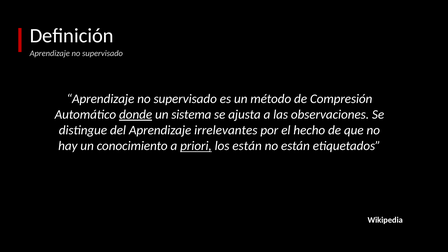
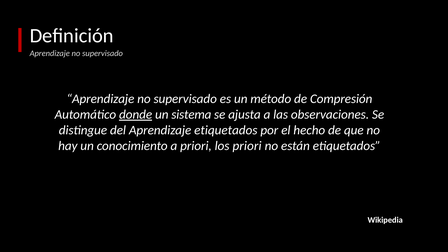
Aprendizaje irrelevantes: irrelevantes -> etiquetados
priori at (196, 146) underline: present -> none
los están: están -> priori
